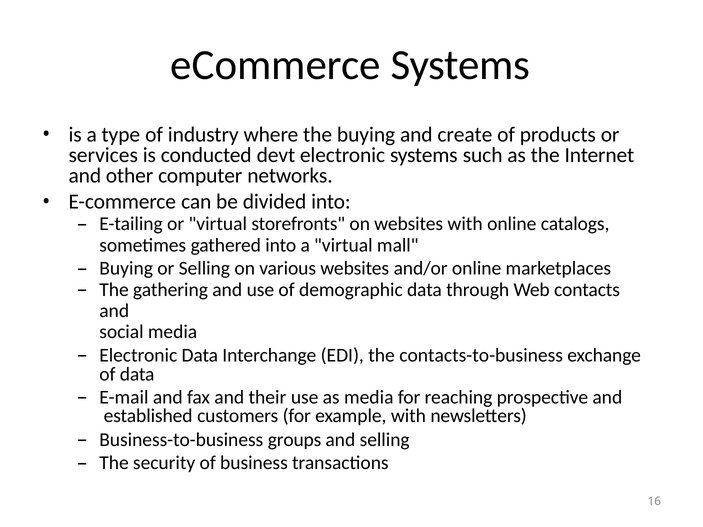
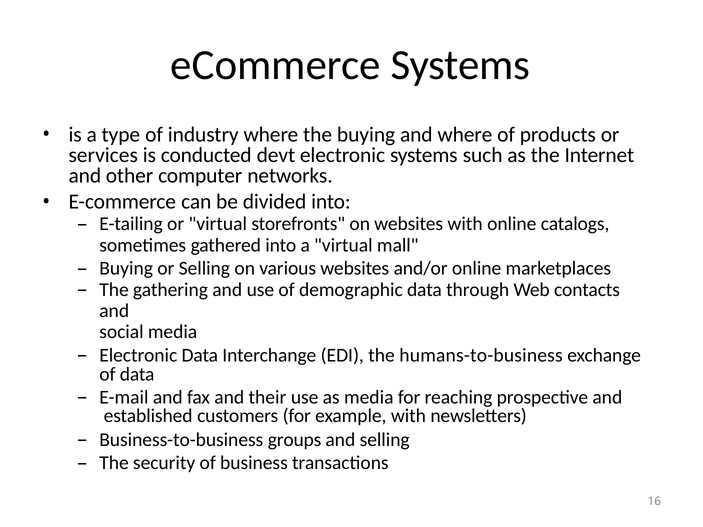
and create: create -> where
contacts-to-business: contacts-to-business -> humans-to-business
